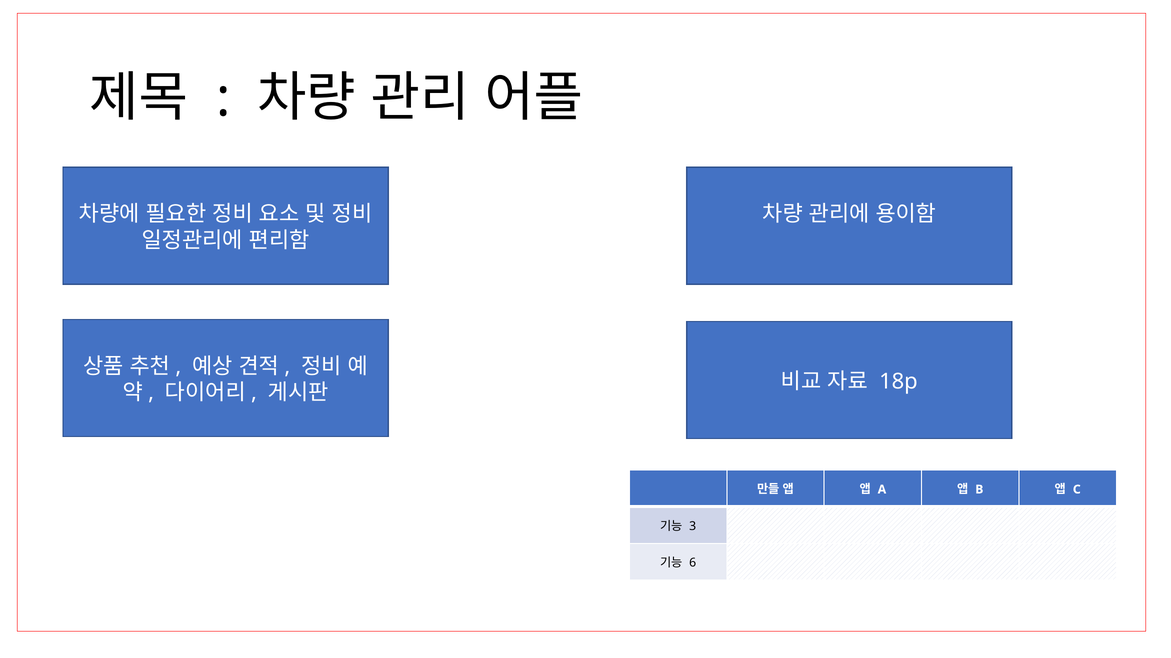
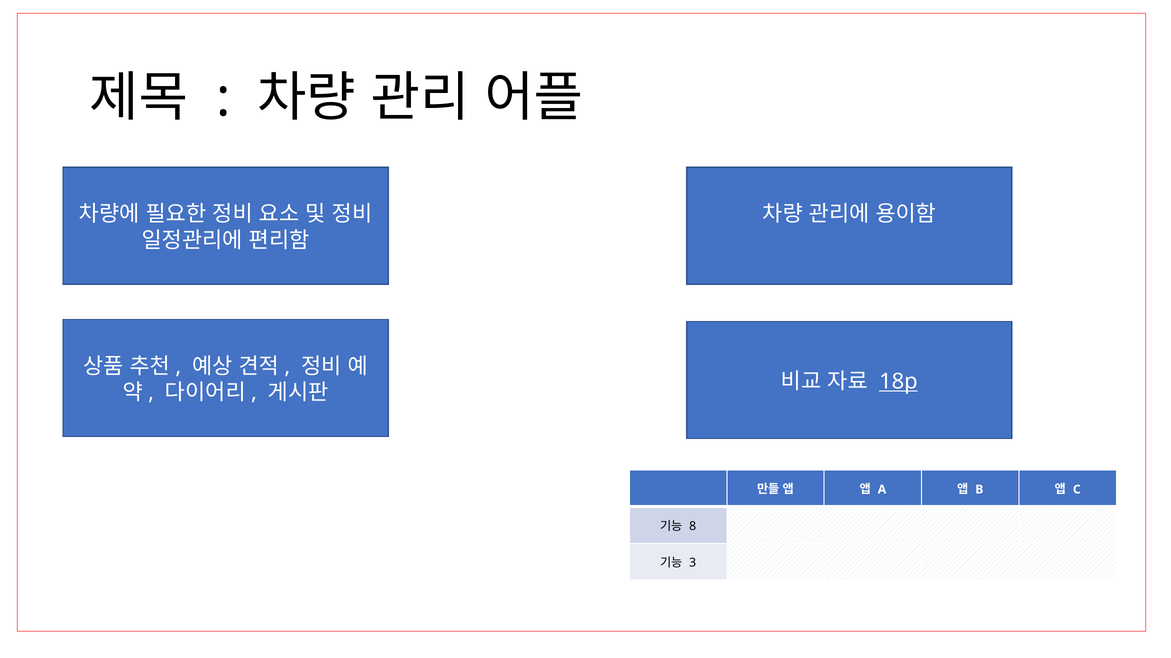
18p underline: none -> present
3: 3 -> 8
6: 6 -> 3
